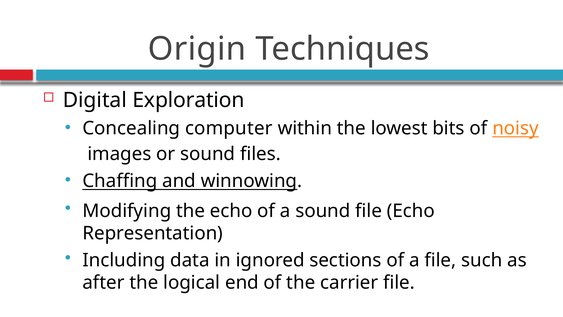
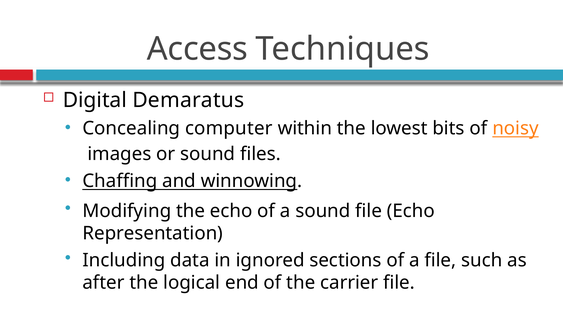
Origin: Origin -> Access
Exploration: Exploration -> Demaratus
